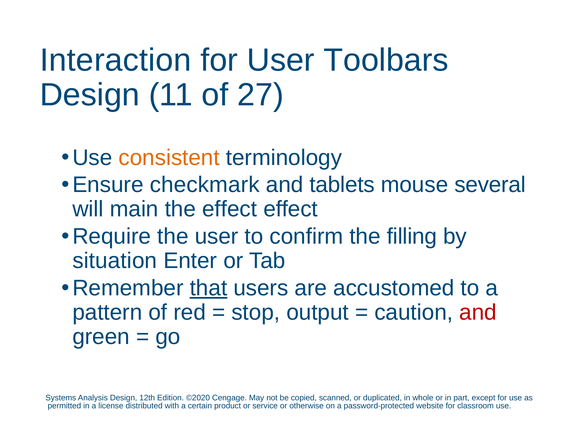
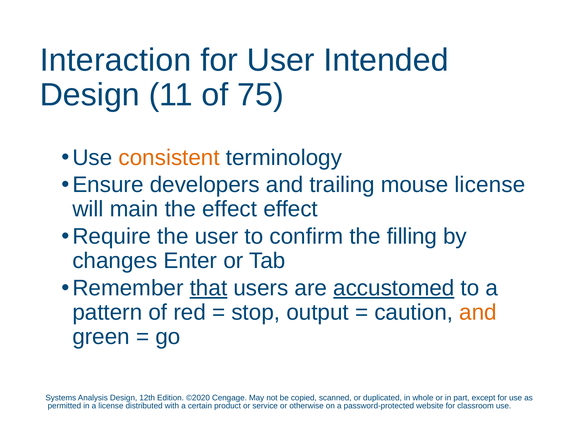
Toolbars: Toolbars -> Intended
27: 27 -> 75
checkmark: checkmark -> developers
tablets: tablets -> trailing
mouse several: several -> license
situation: situation -> changes
accustomed underline: none -> present
and at (478, 313) colour: red -> orange
